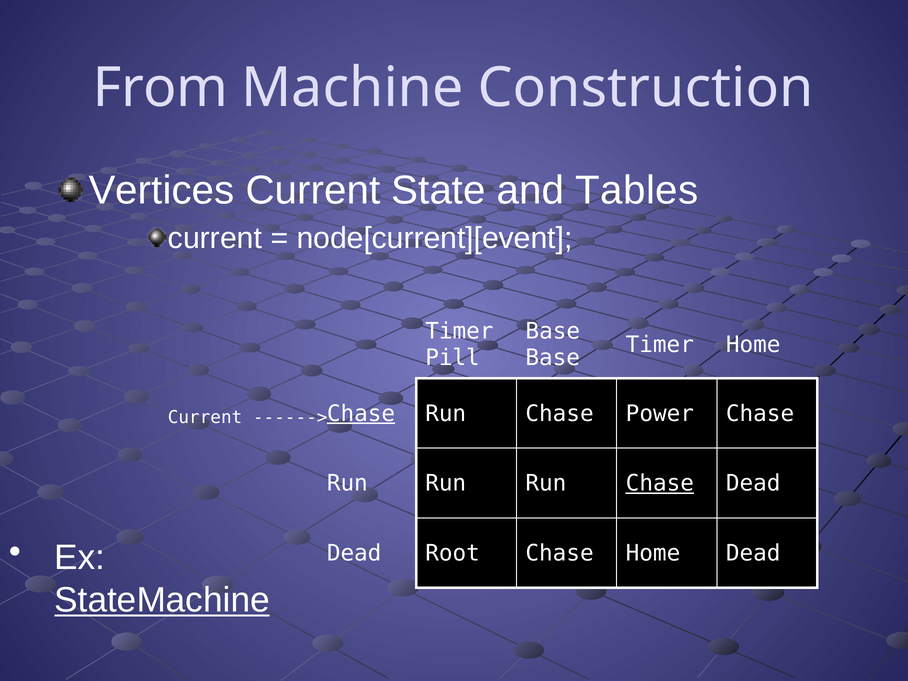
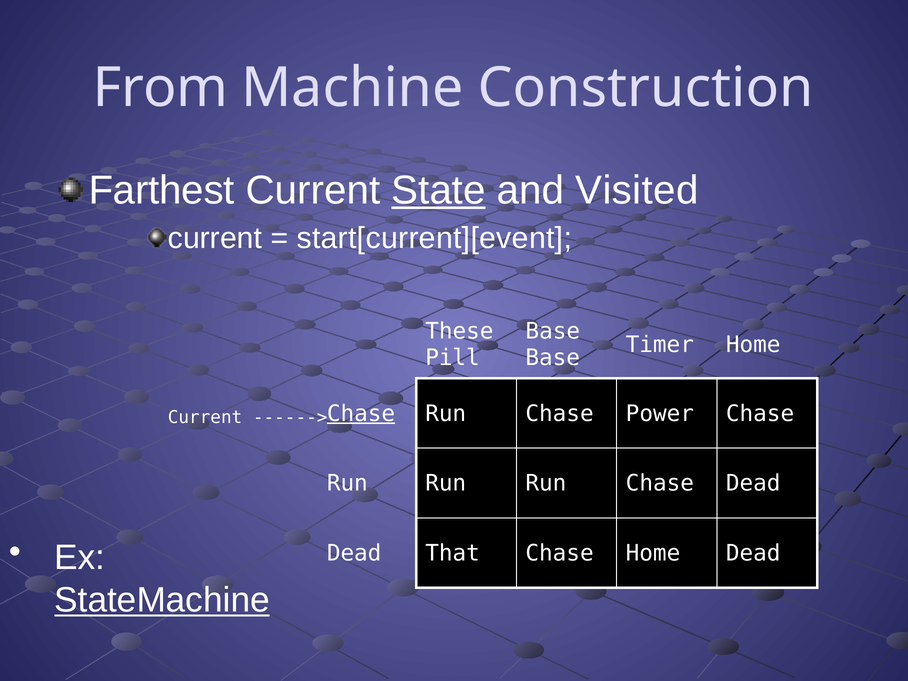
Vertices: Vertices -> Farthest
State underline: none -> present
Tables: Tables -> Visited
node[current][event: node[current][event -> start[current][event
Timer at (459, 331): Timer -> These
Chase at (660, 483) underline: present -> none
Root: Root -> That
